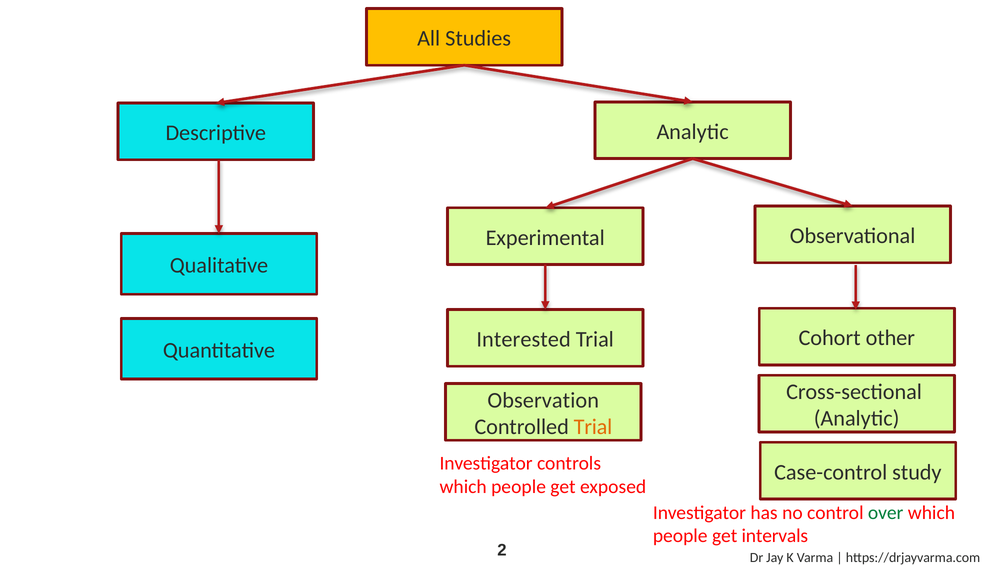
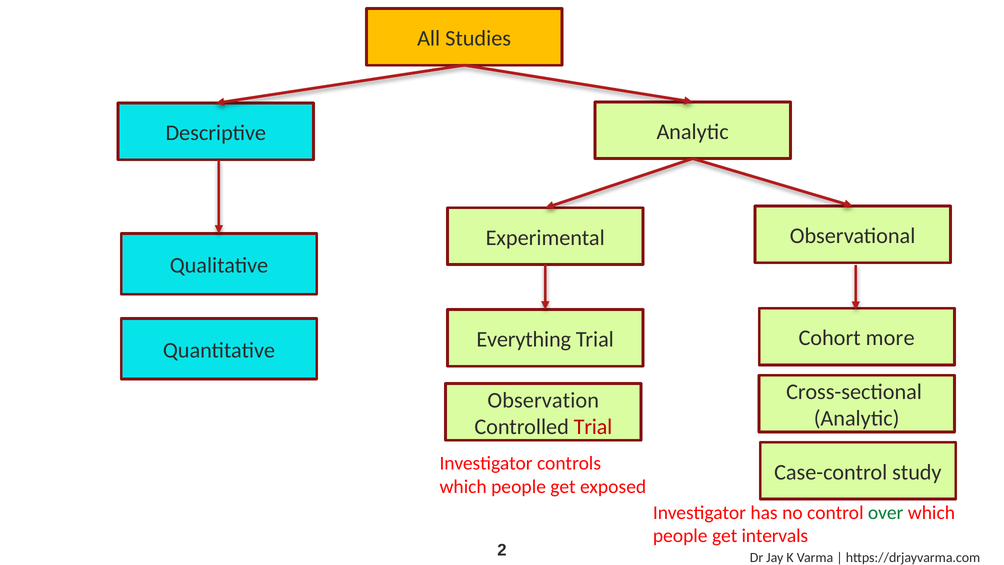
other: other -> more
Interested: Interested -> Everything
Trial at (593, 427) colour: orange -> red
